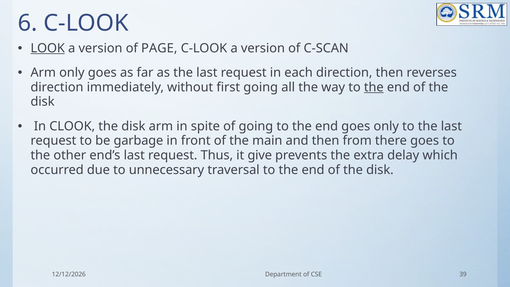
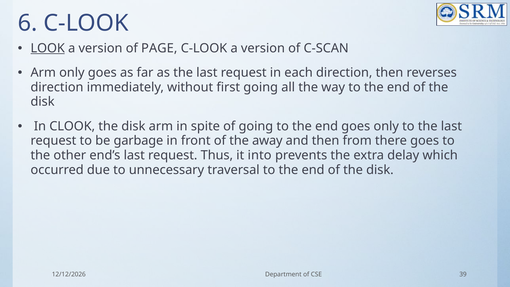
the at (374, 87) underline: present -> none
main: main -> away
give: give -> into
